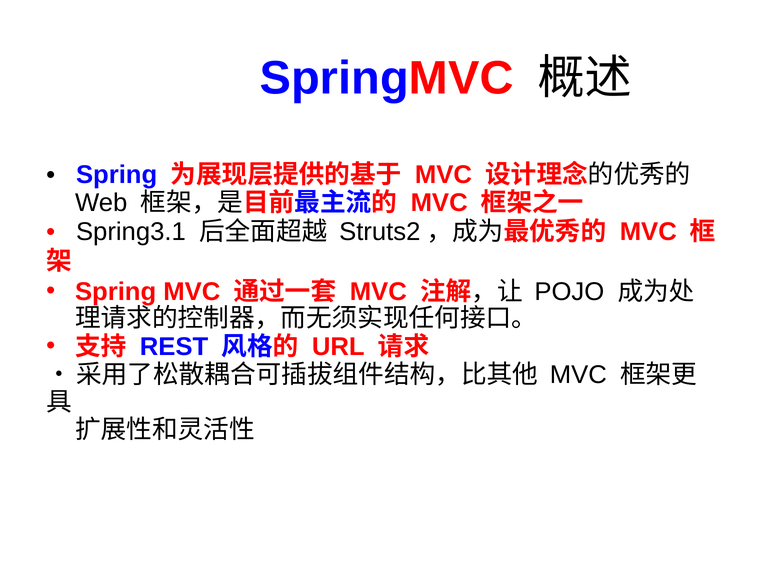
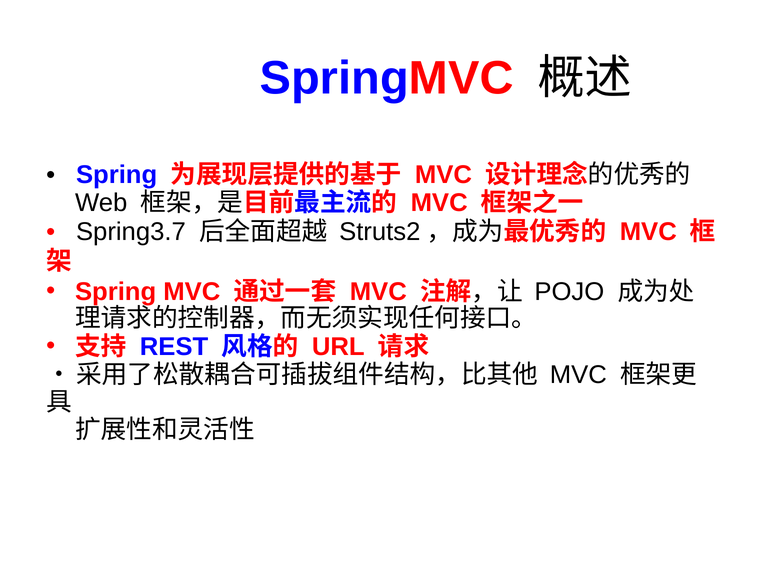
Spring3.1: Spring3.1 -> Spring3.7
